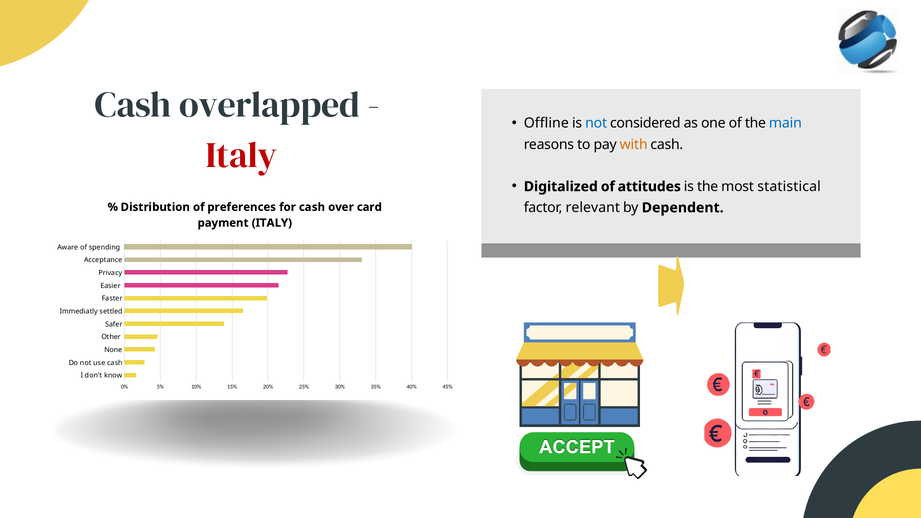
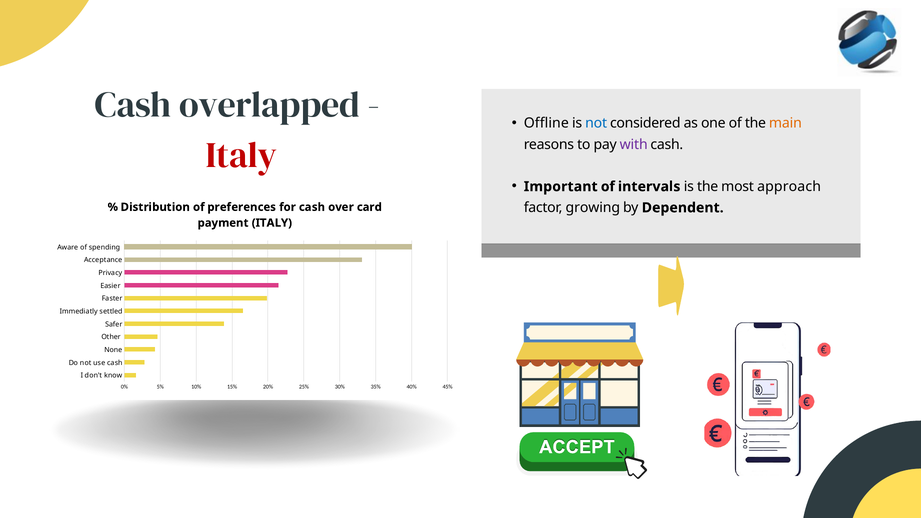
main colour: blue -> orange
with colour: orange -> purple
Digitalized: Digitalized -> Important
attitudes: attitudes -> intervals
statistical: statistical -> approach
relevant: relevant -> growing
